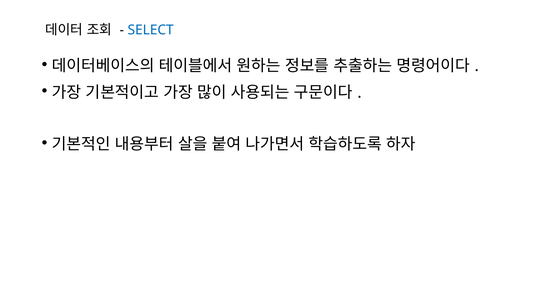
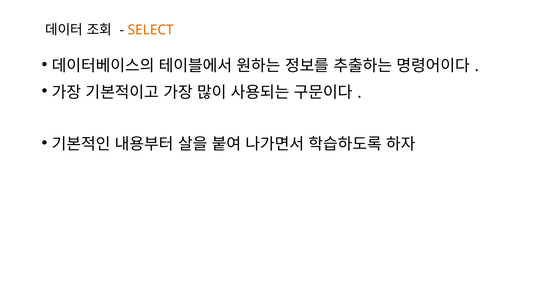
SELECT colour: blue -> orange
